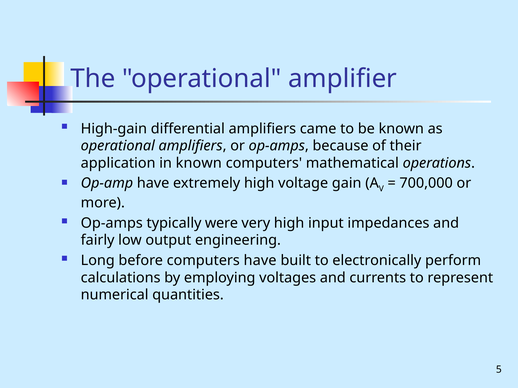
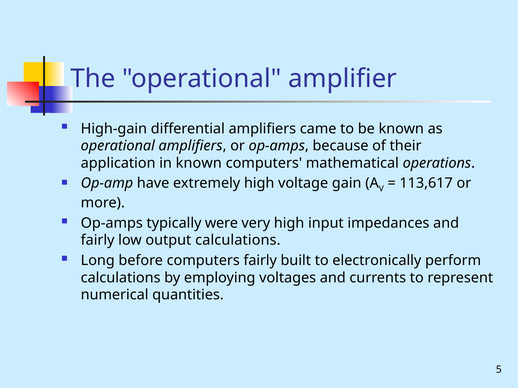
700,000: 700,000 -> 113,617
output engineering: engineering -> calculations
computers have: have -> fairly
